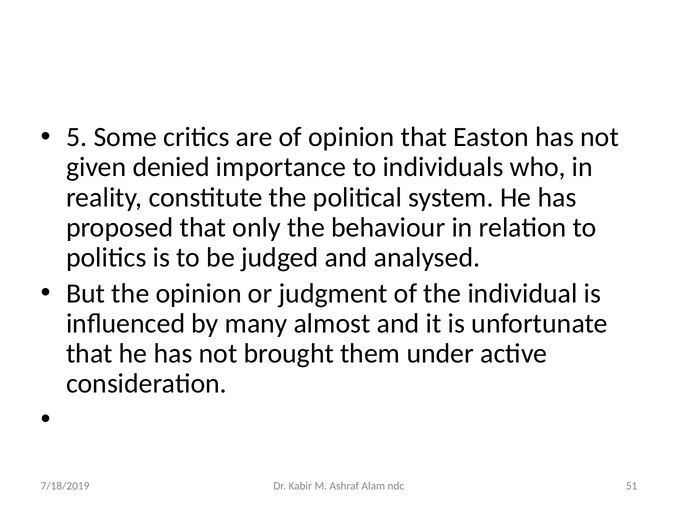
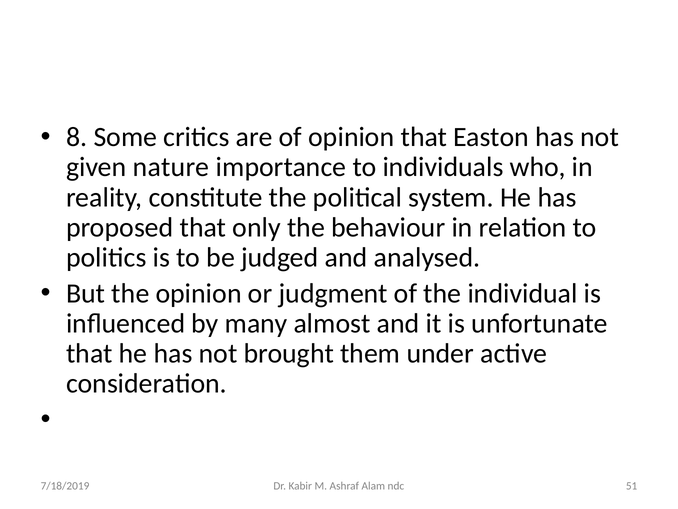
5: 5 -> 8
denied: denied -> nature
